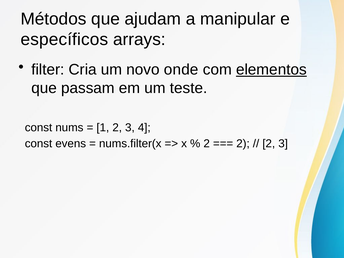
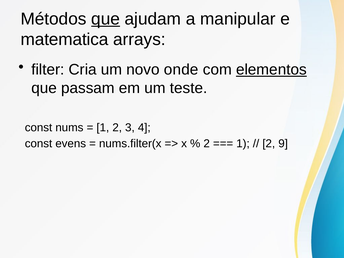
que at (106, 19) underline: none -> present
específicos: específicos -> matematica
2 at (243, 144): 2 -> 1
3 at (283, 144): 3 -> 9
